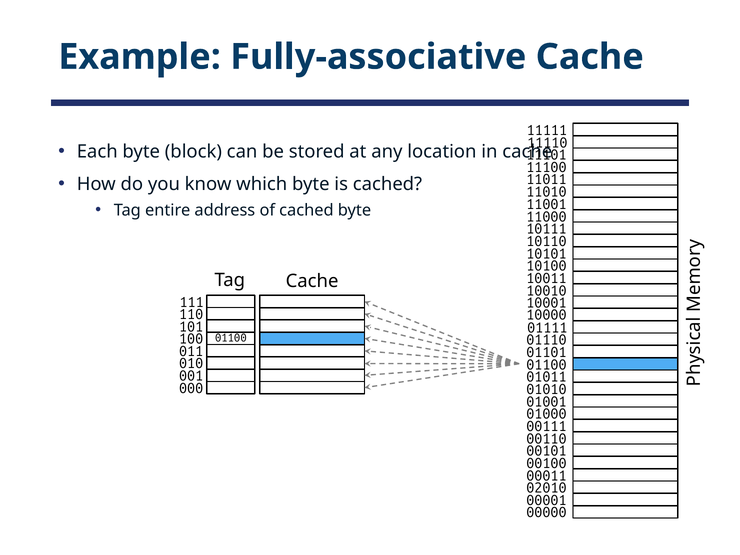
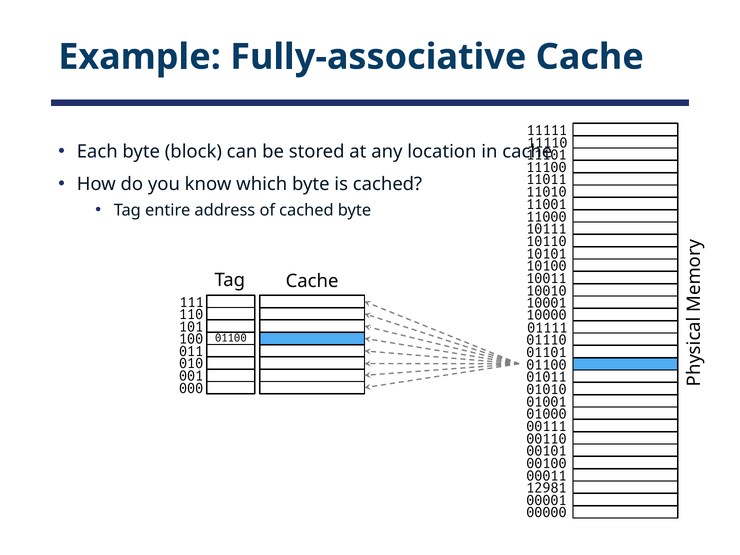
02010: 02010 -> 12981
